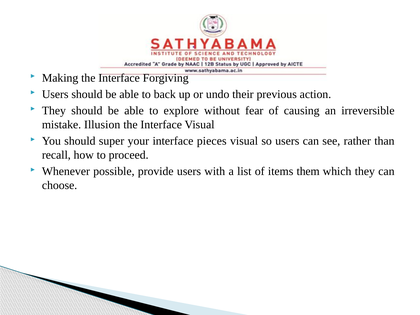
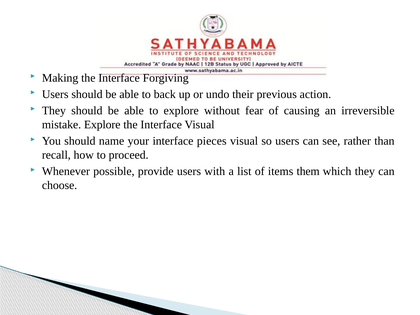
mistake Illusion: Illusion -> Explore
super: super -> name
